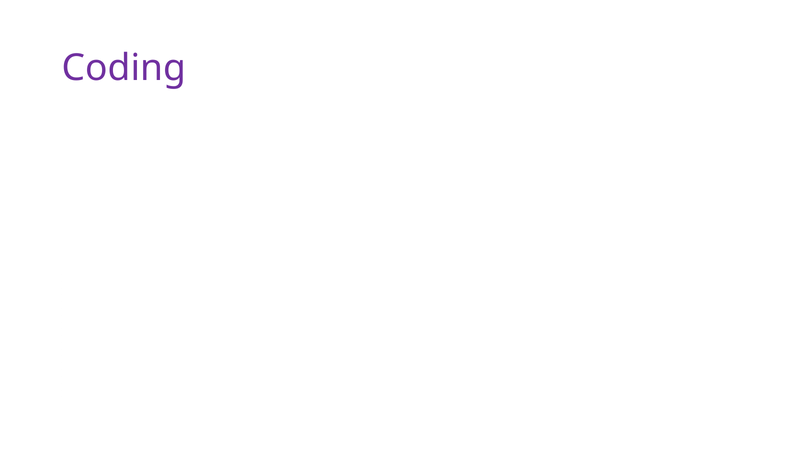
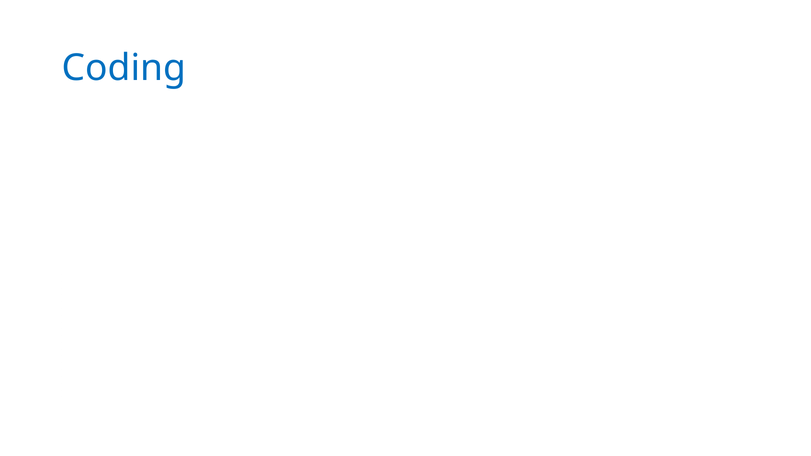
Coding colour: purple -> blue
